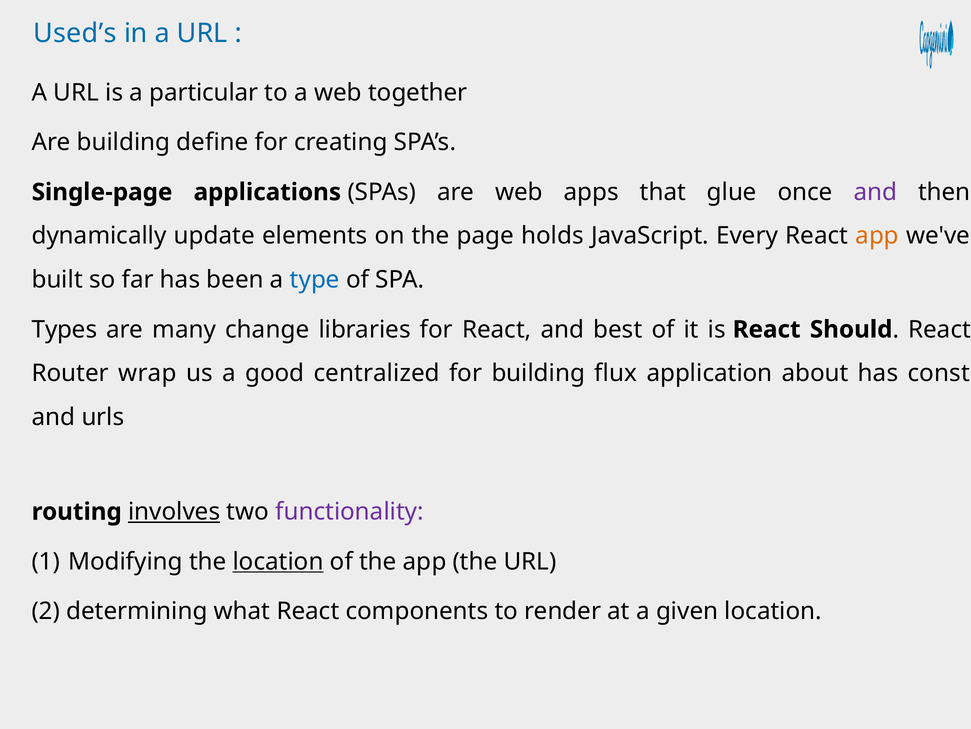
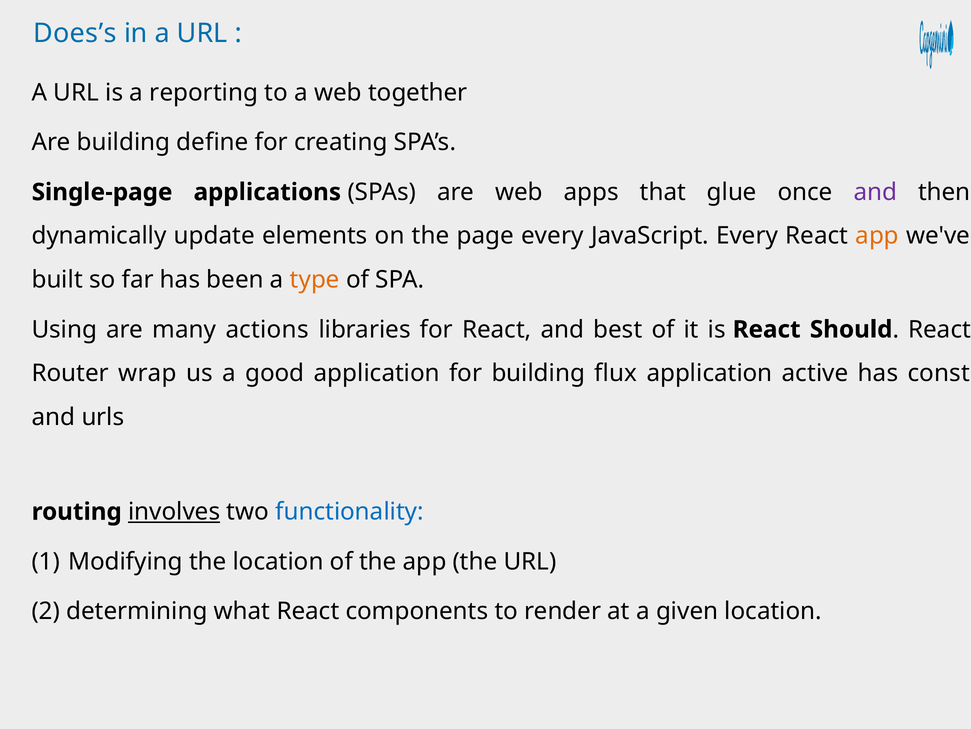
Used’s: Used’s -> Does’s
particular: particular -> reporting
page holds: holds -> every
type colour: blue -> orange
Types: Types -> Using
change: change -> actions
good centralized: centralized -> application
about: about -> active
functionality colour: purple -> blue
location at (278, 561) underline: present -> none
